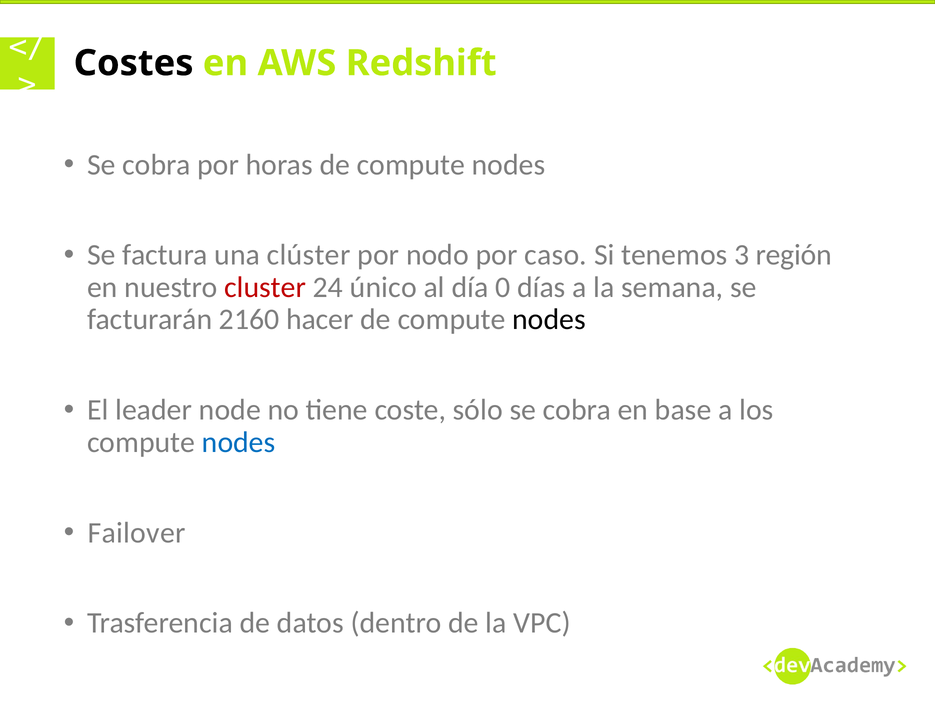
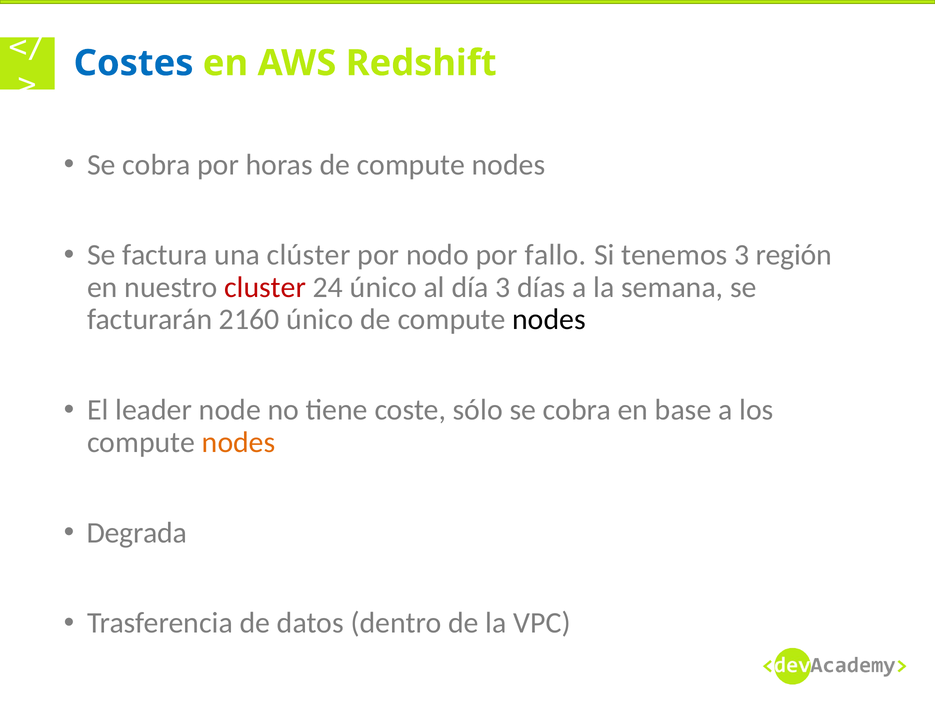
Costes colour: black -> blue
caso: caso -> fallo
día 0: 0 -> 3
2160 hacer: hacer -> único
nodes at (239, 442) colour: blue -> orange
Failover: Failover -> Degrada
